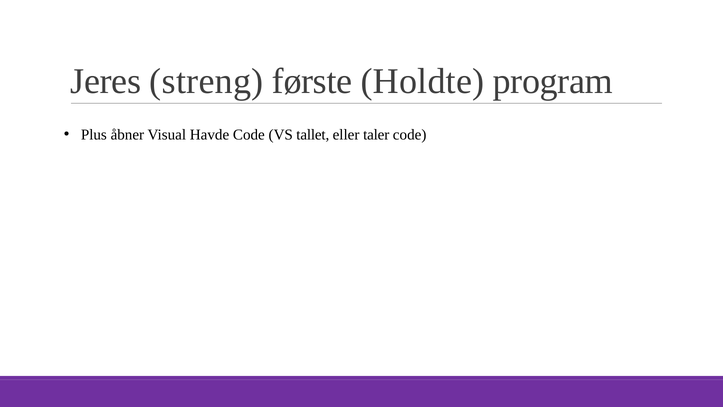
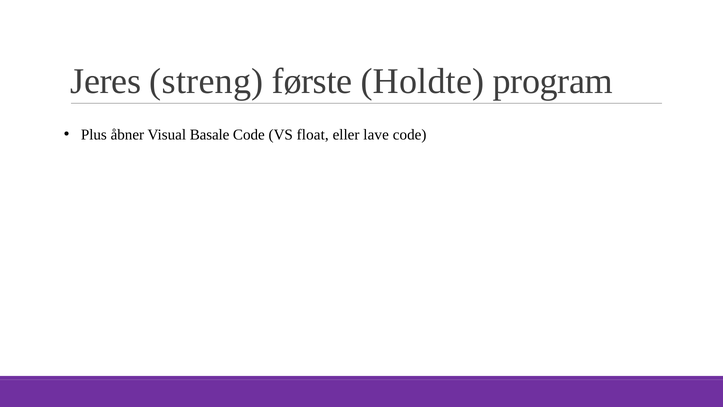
Havde: Havde -> Basale
tallet: tallet -> float
taler: taler -> lave
